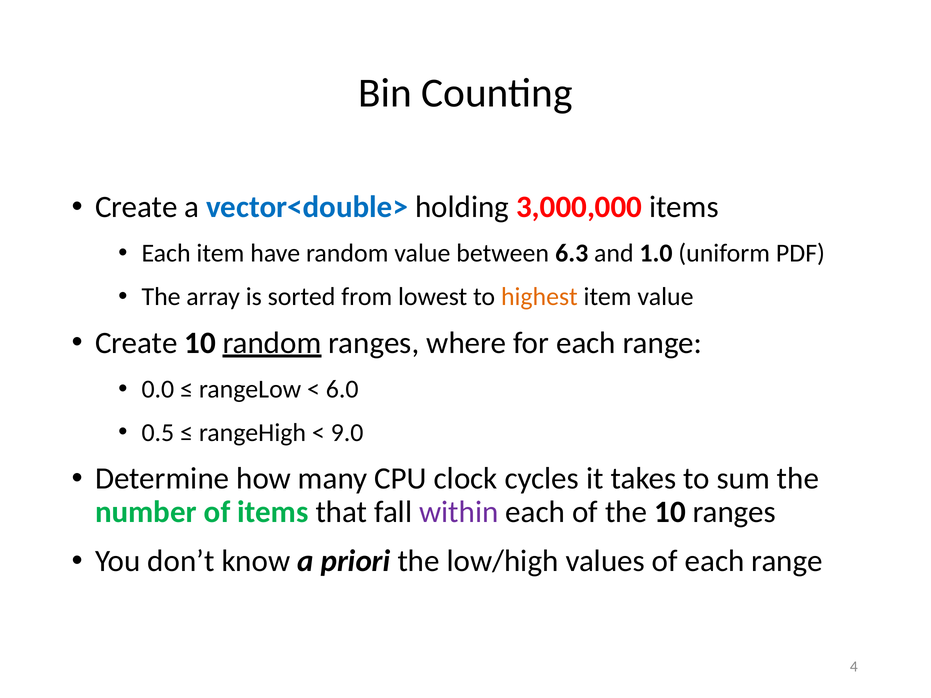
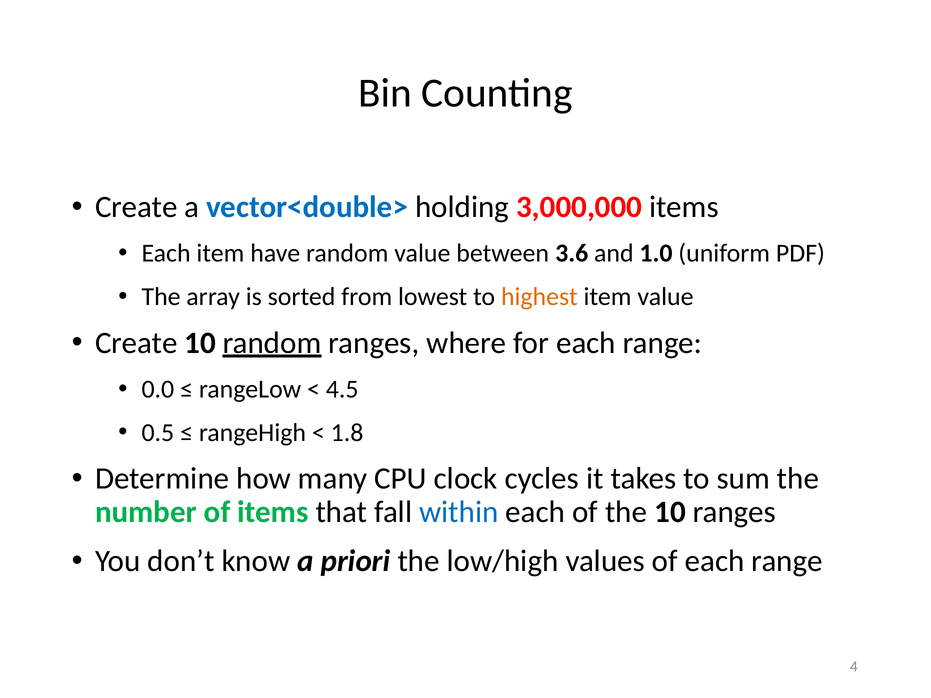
6.3: 6.3 -> 3.6
6.0: 6.0 -> 4.5
9.0: 9.0 -> 1.8
within colour: purple -> blue
